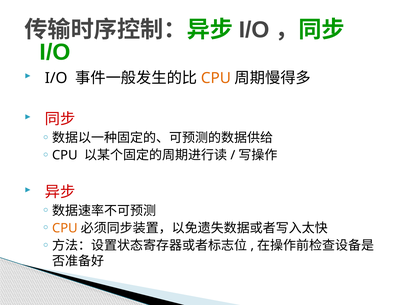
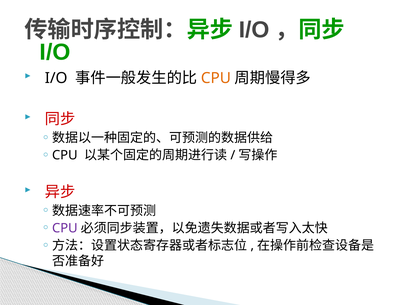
CPU at (65, 228) colour: orange -> purple
